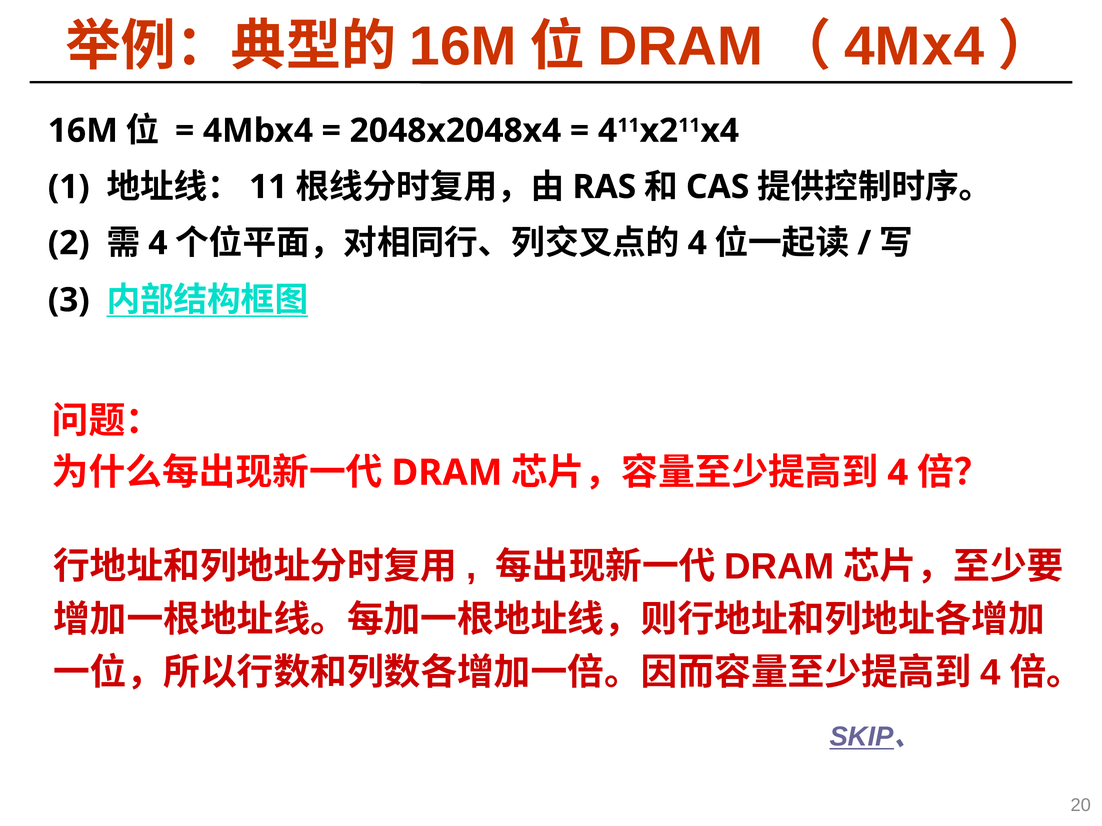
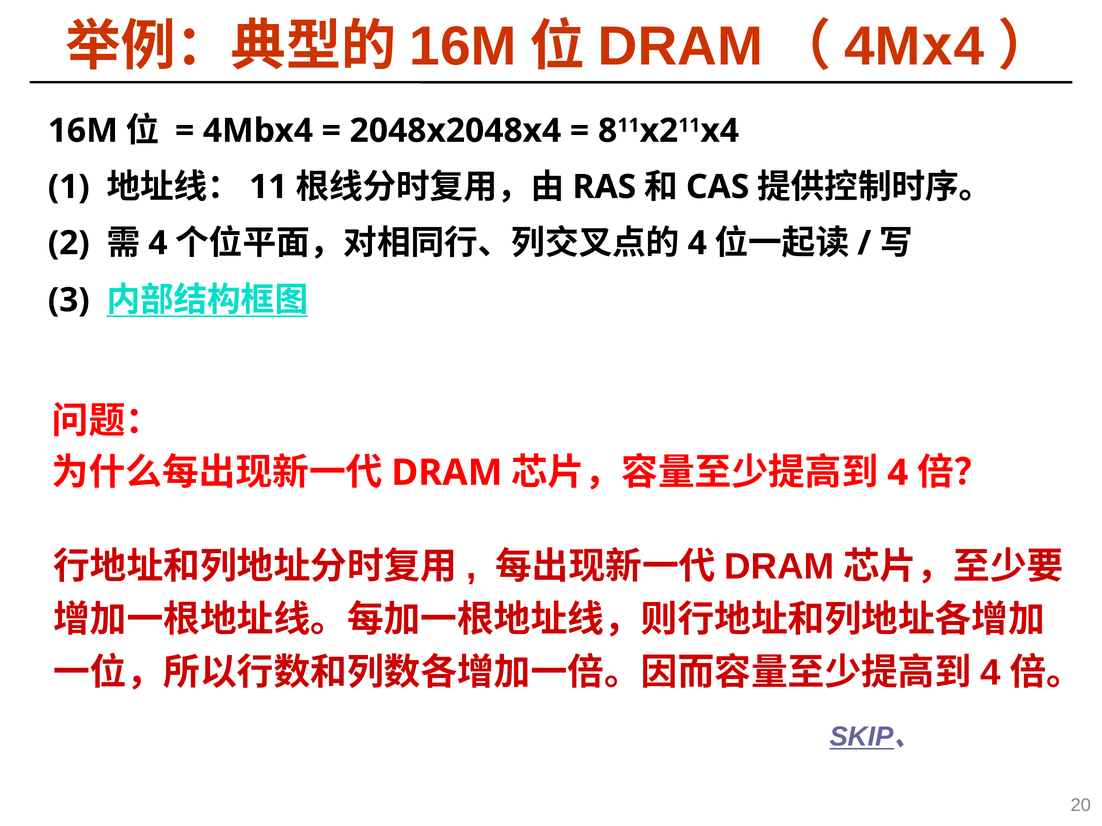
4 at (608, 131): 4 -> 8
